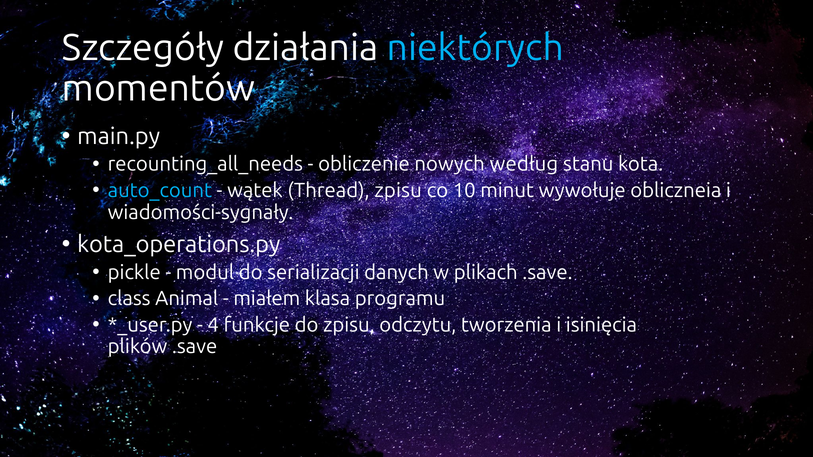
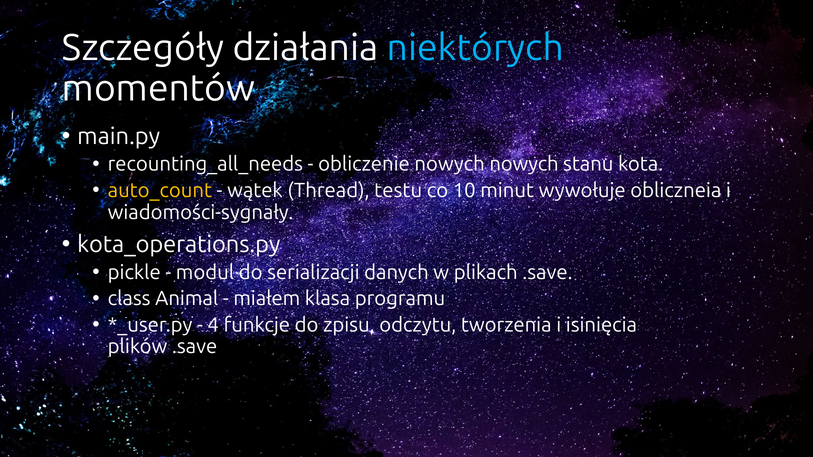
nowych według: według -> nowych
auto_count colour: light blue -> yellow
Thread zpisu: zpisu -> testu
